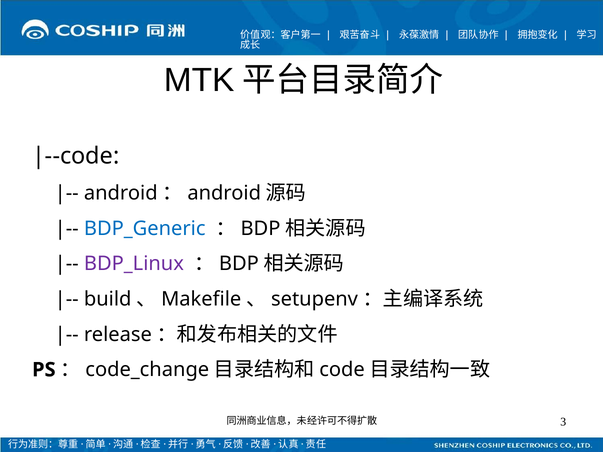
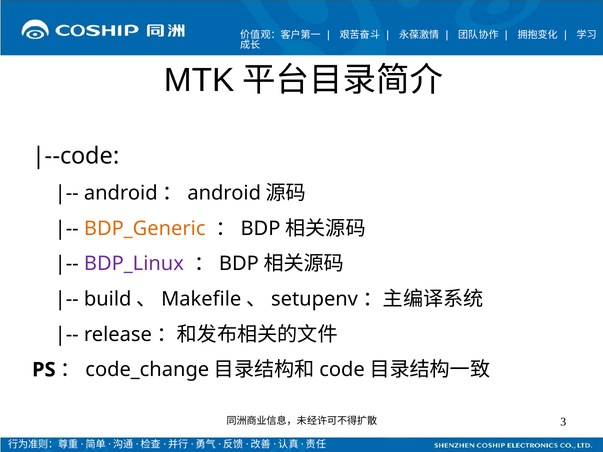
BDP_Generic colour: blue -> orange
